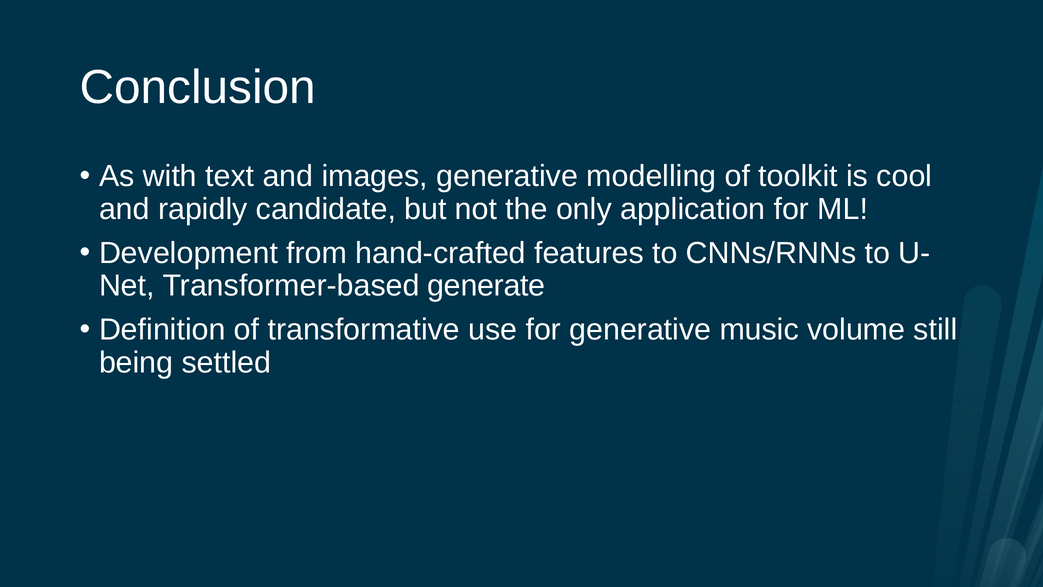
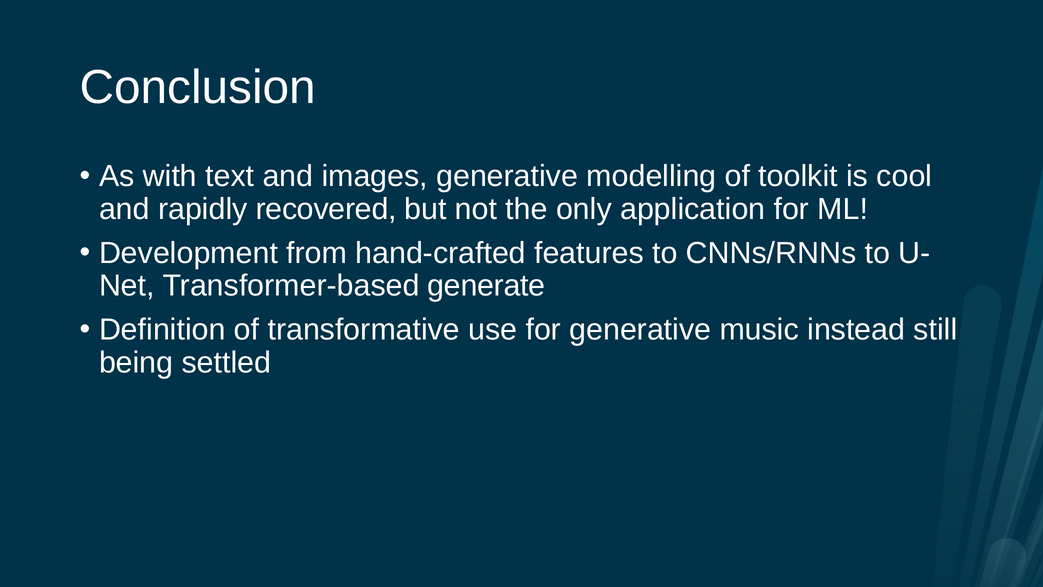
candidate: candidate -> recovered
volume: volume -> instead
